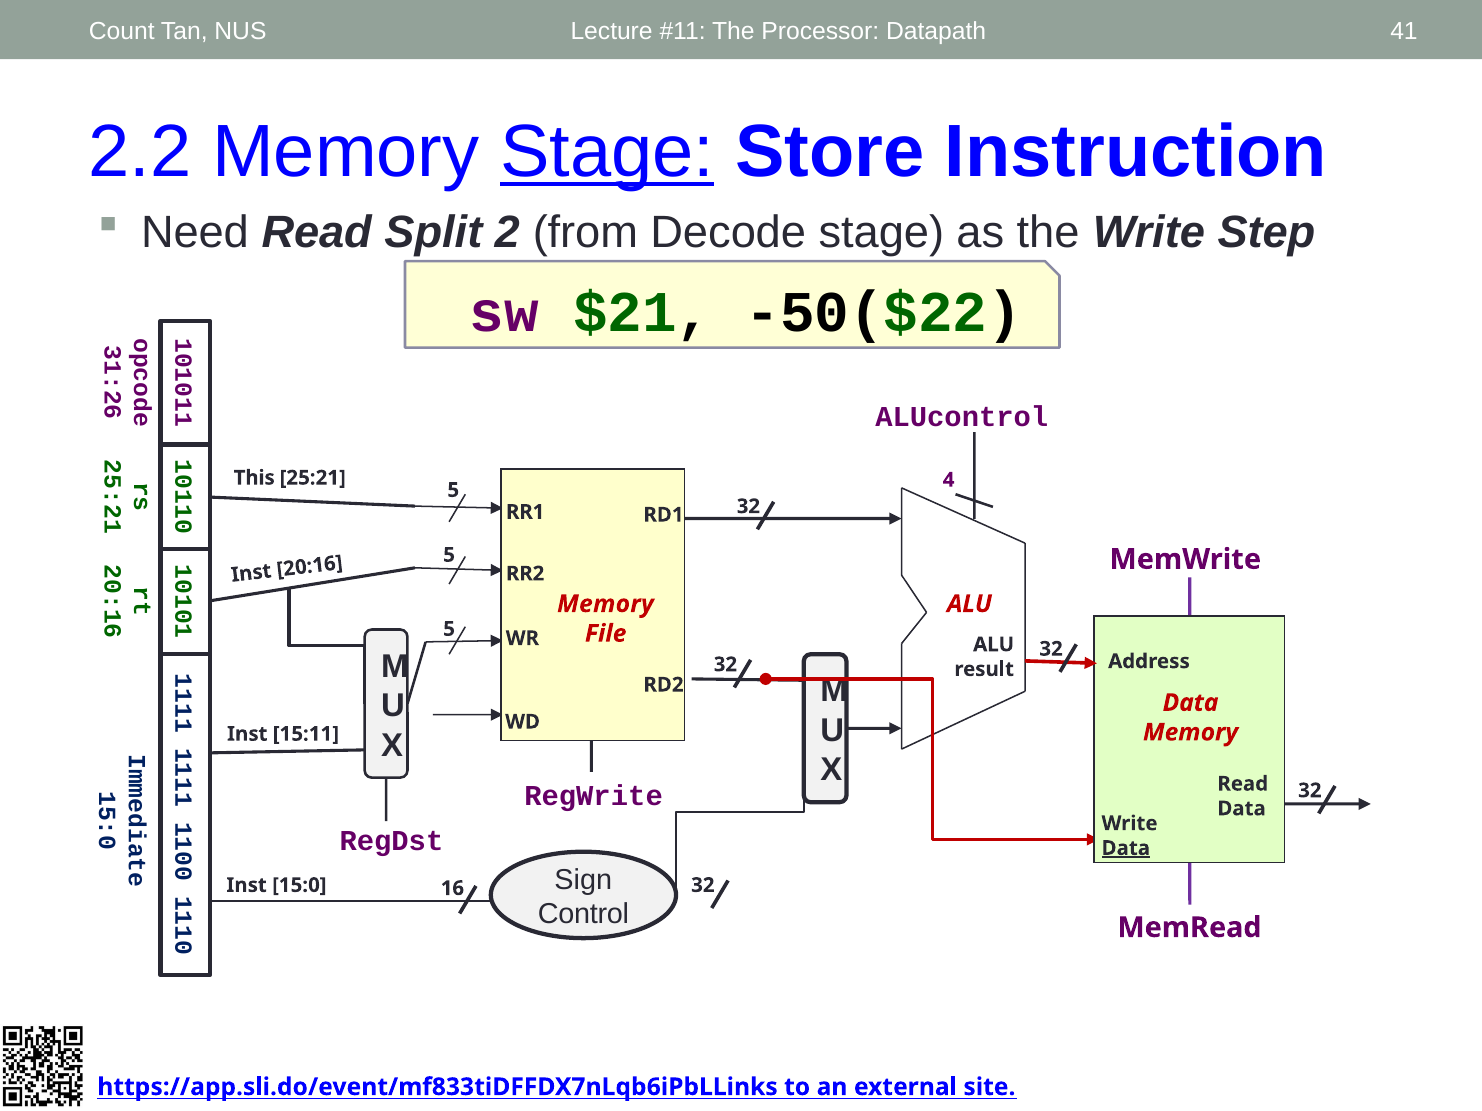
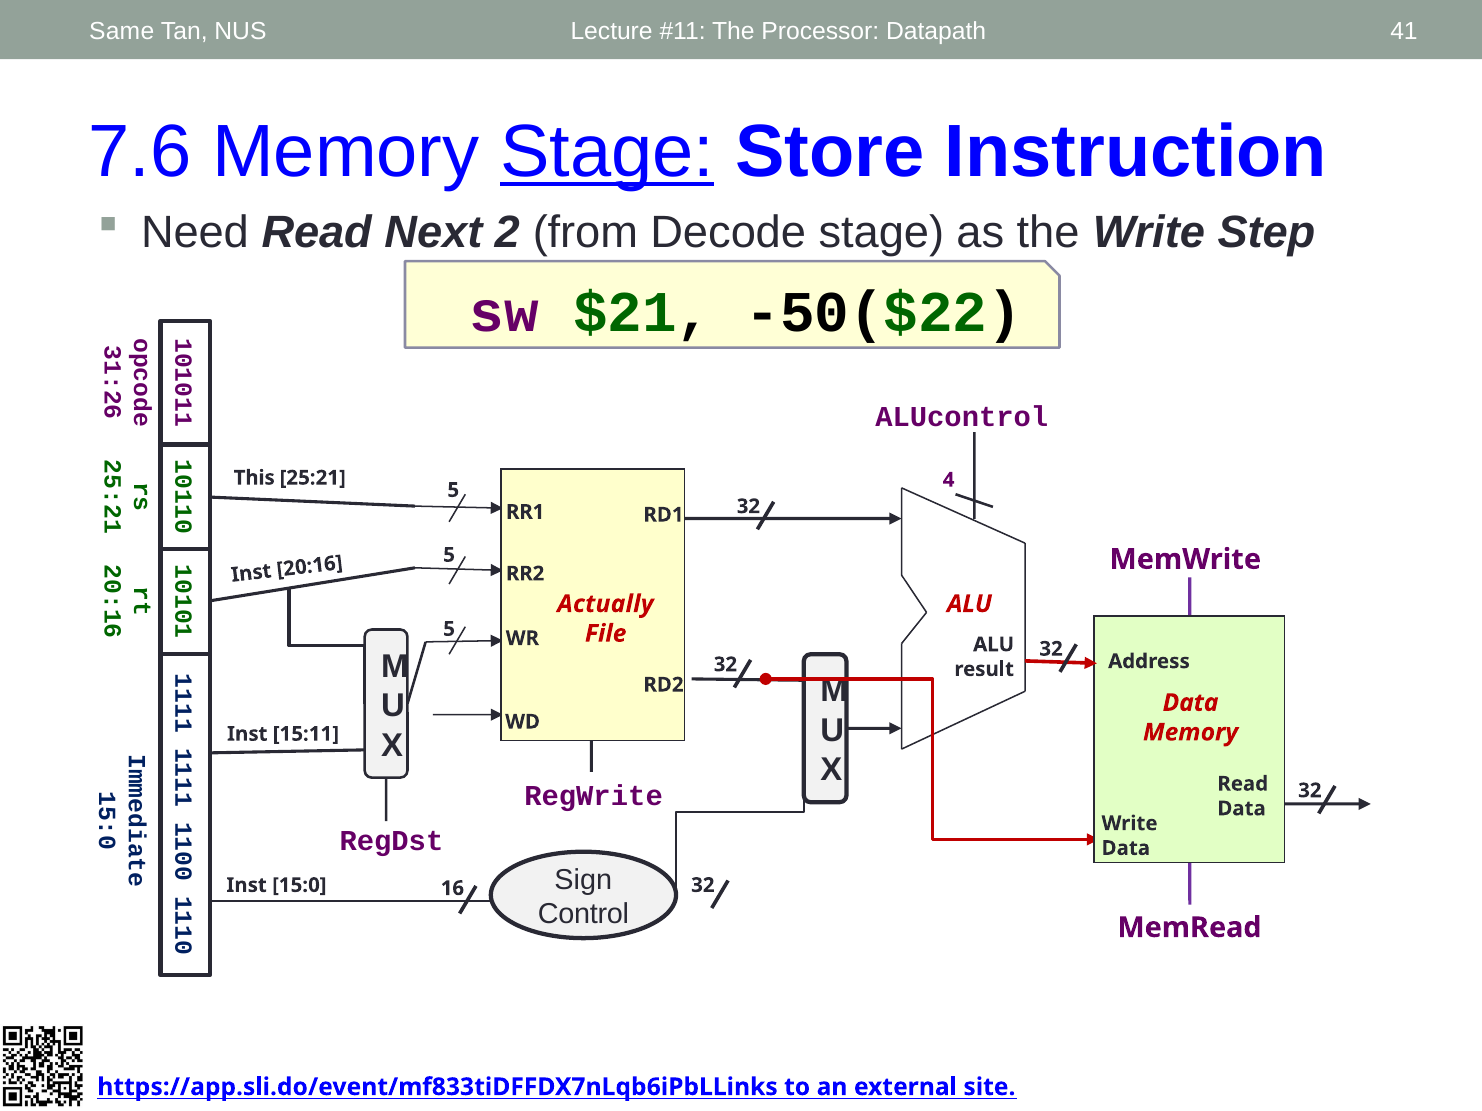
Count: Count -> Same
2.2: 2.2 -> 7.6
Split: Split -> Next
Memory at (605, 604): Memory -> Actually
Data at (1126, 849) underline: present -> none
